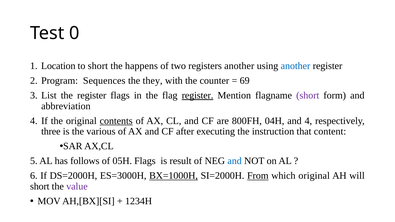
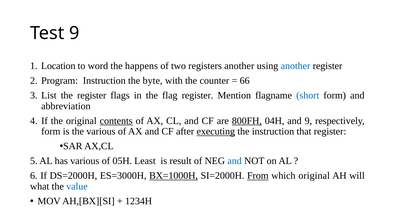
Test 0: 0 -> 9
to short: short -> word
Program Sequences: Sequences -> Instruction
they: they -> byte
69: 69 -> 66
register at (198, 95) underline: present -> none
short at (308, 95) colour: purple -> blue
800FH underline: none -> present
and 4: 4 -> 9
three at (51, 132): three -> form
executing underline: none -> present
that content: content -> register
has follows: follows -> various
05H Flags: Flags -> Least
short at (40, 187): short -> what
value colour: purple -> blue
